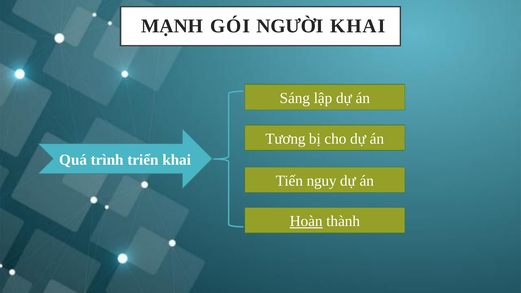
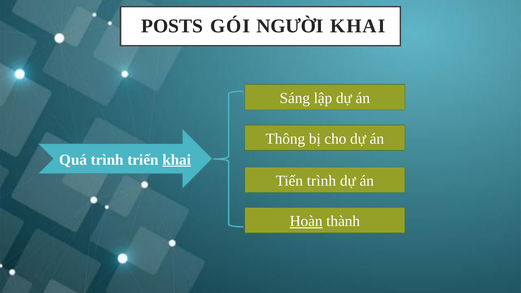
MẠNH: MẠNH -> POSTS
Tương: Tương -> Thông
khai at (177, 160) underline: none -> present
Tiến nguy: nguy -> trình
